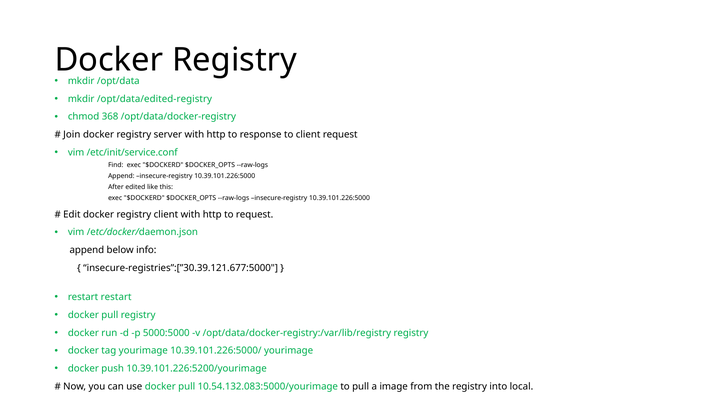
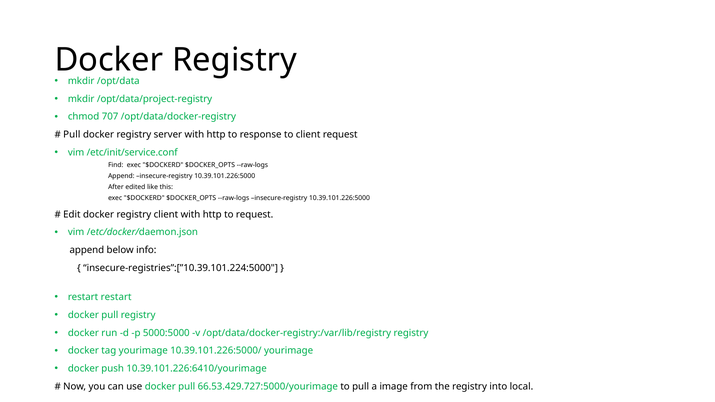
/opt/data/edited-registry: /opt/data/edited-registry -> /opt/data/project-registry
368: 368 -> 707
Join at (72, 135): Join -> Pull
insecure-registries”:[”30.39.121.677:5000: insecure-registries”:[”30.39.121.677:5000 -> insecure-registries”:[”10.39.101.224:5000
10.39.101.226:5200/yourimage: 10.39.101.226:5200/yourimage -> 10.39.101.226:6410/yourimage
10.54.132.083:5000/yourimage: 10.54.132.083:5000/yourimage -> 66.53.429.727:5000/yourimage
